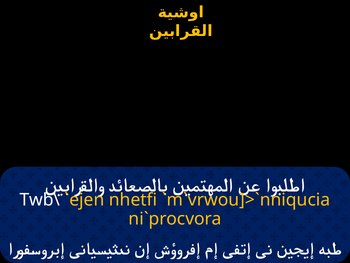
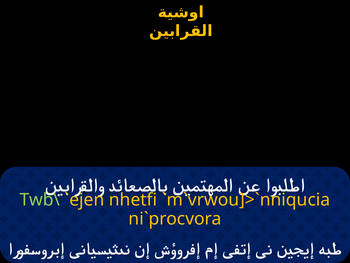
Twb\ colour: white -> light green
